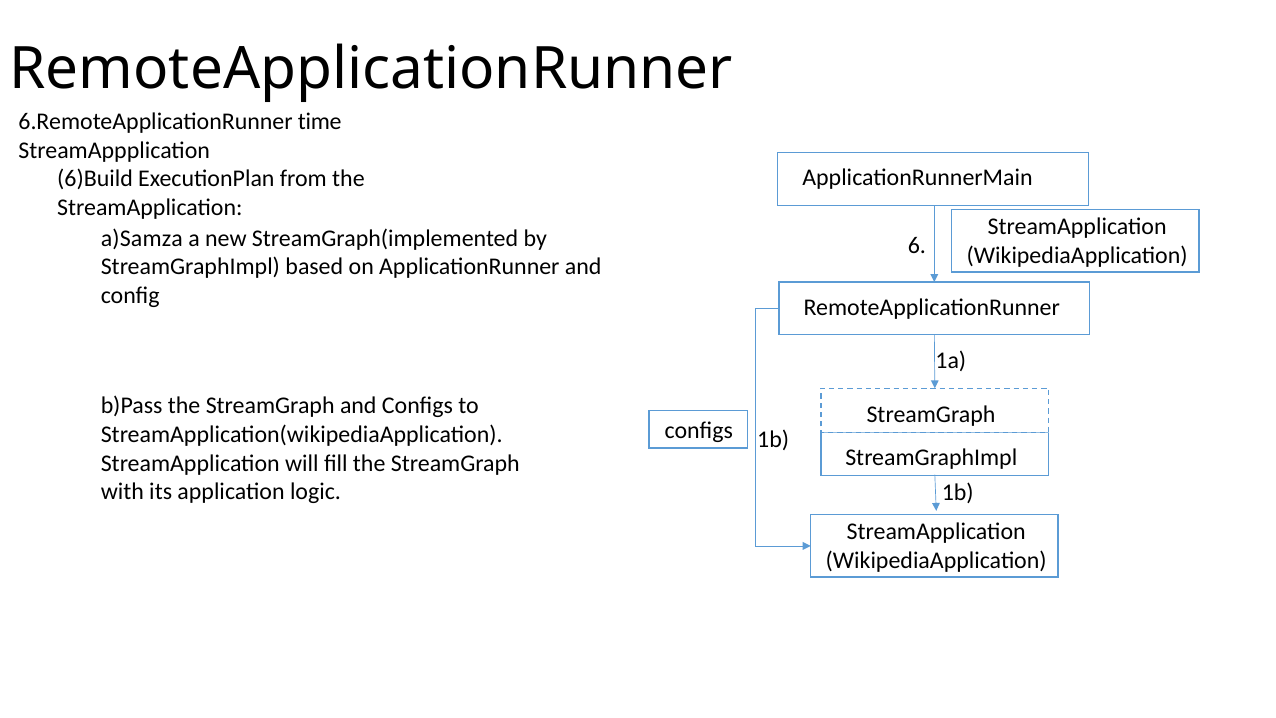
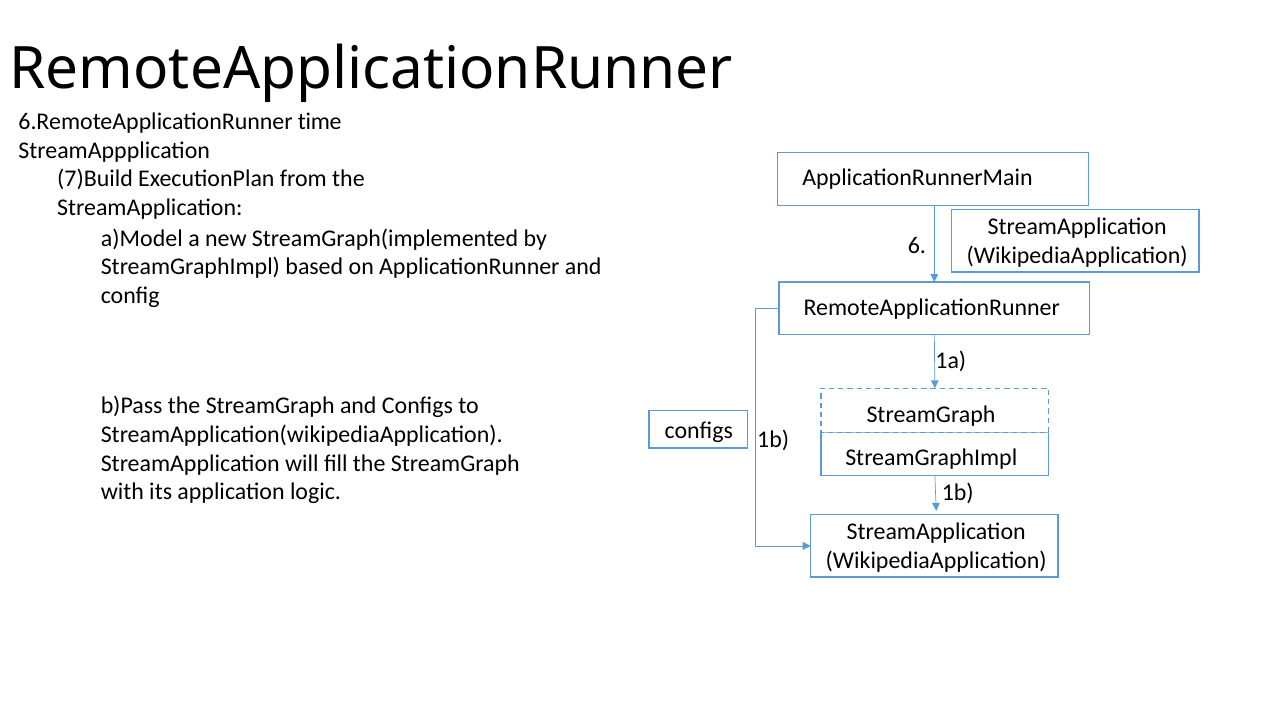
6)Build: 6)Build -> 7)Build
a)Samza: a)Samza -> a)Model
